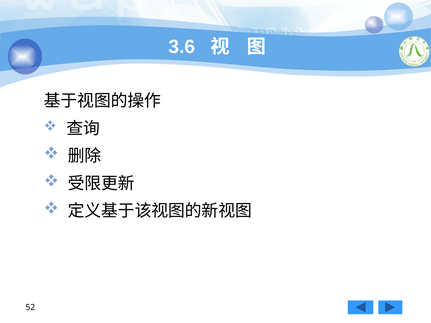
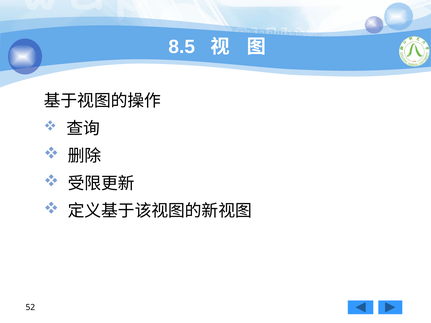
3.6: 3.6 -> 8.5
